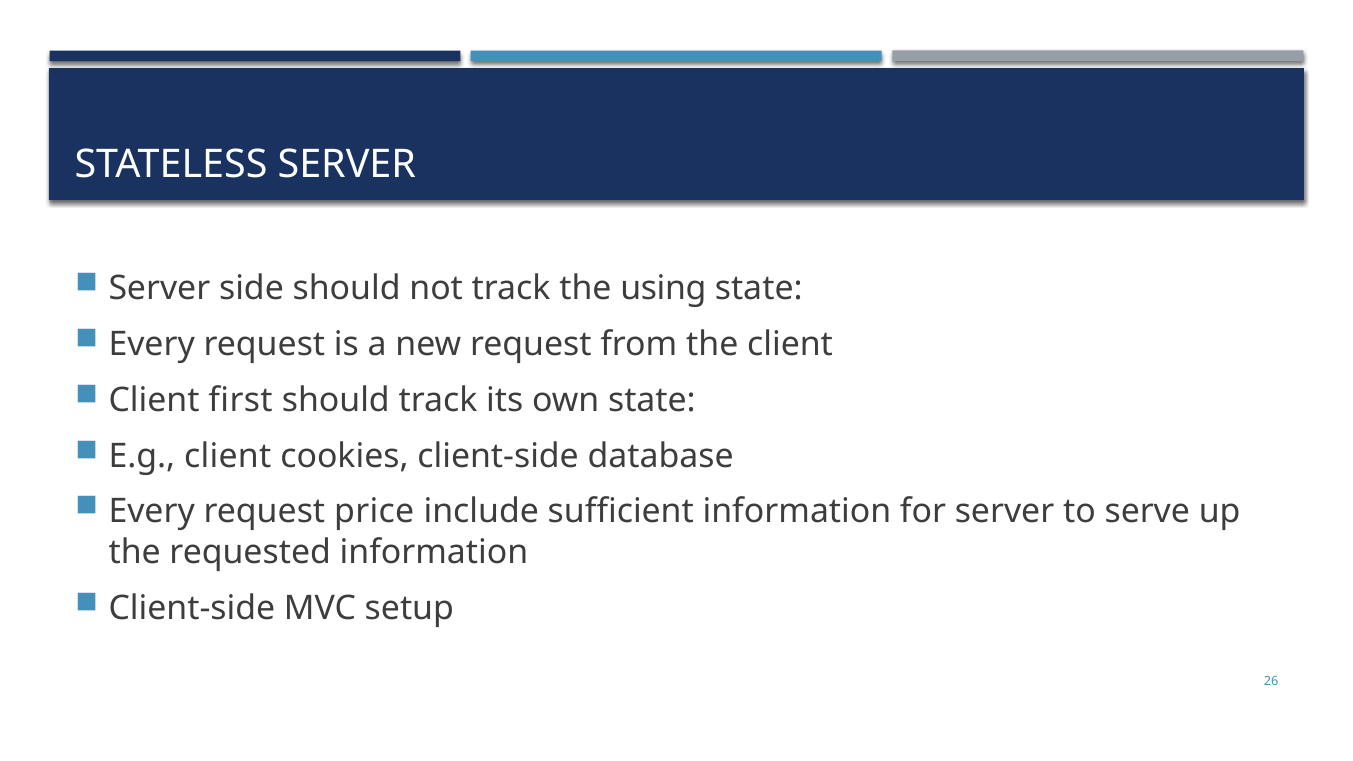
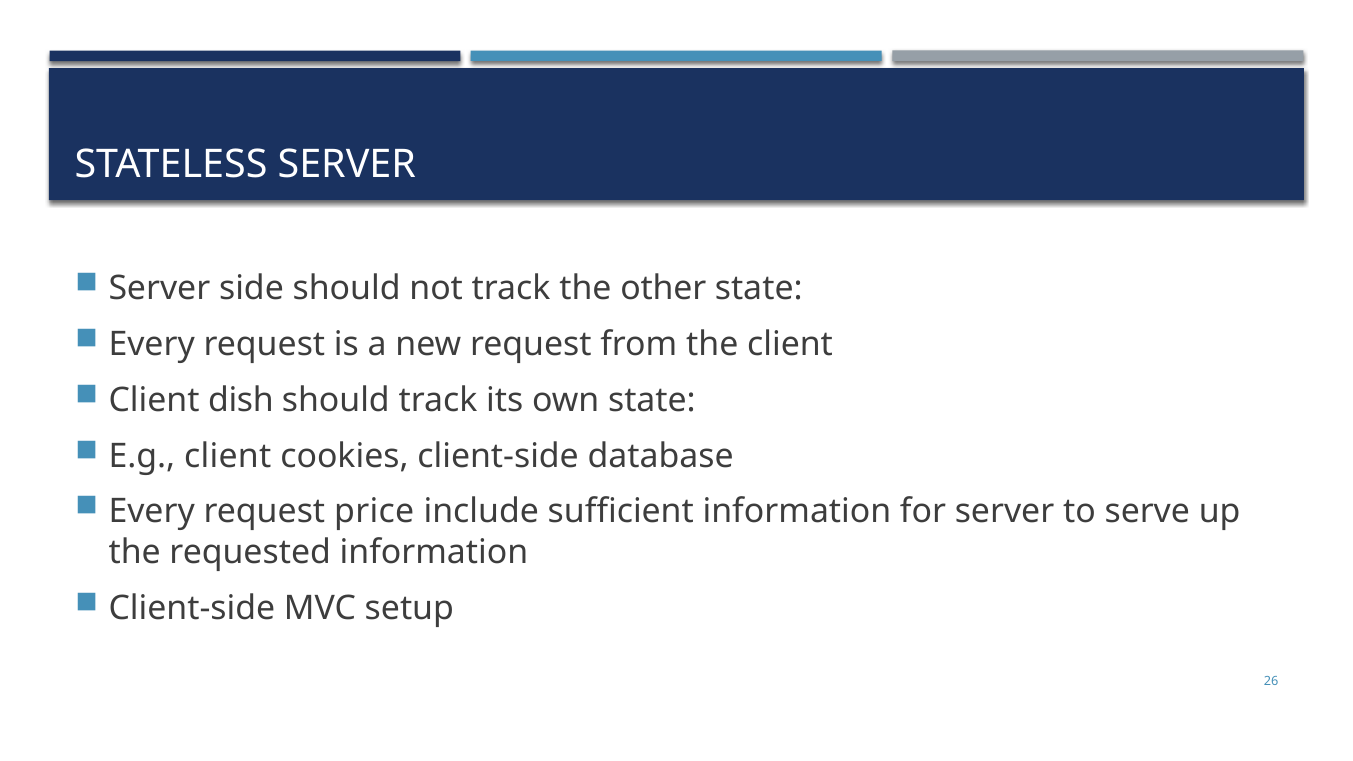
using: using -> other
first: first -> dish
